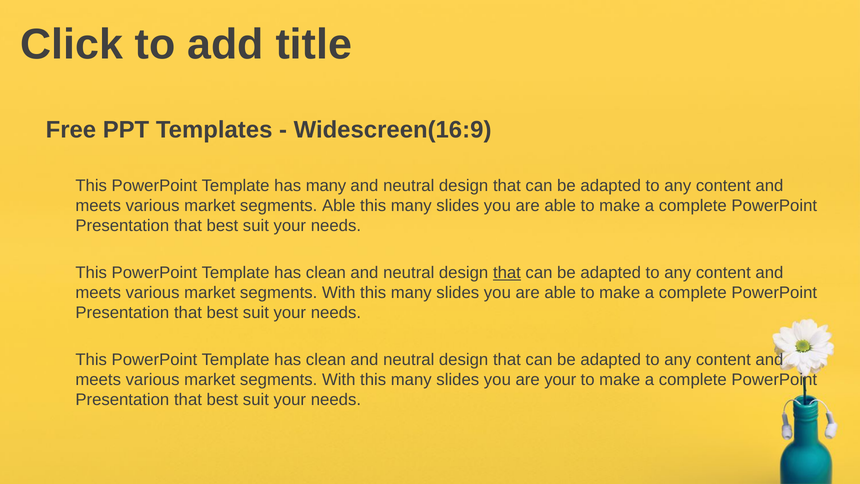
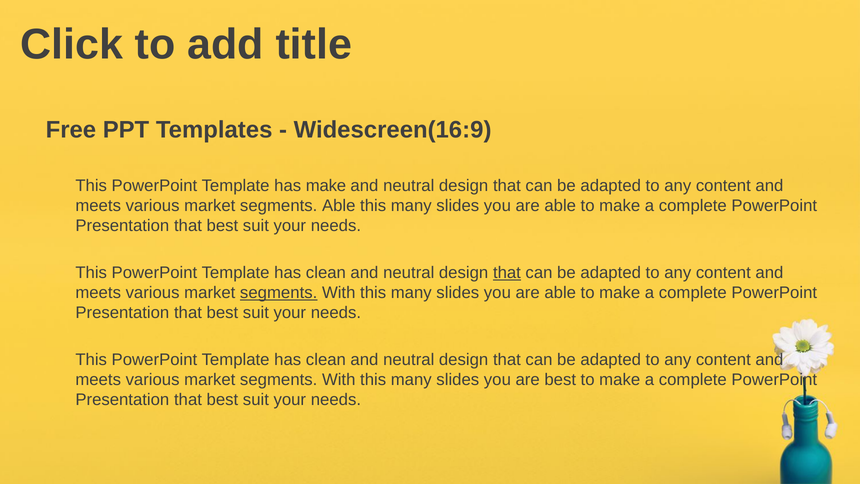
has many: many -> make
segments at (279, 293) underline: none -> present
are your: your -> best
